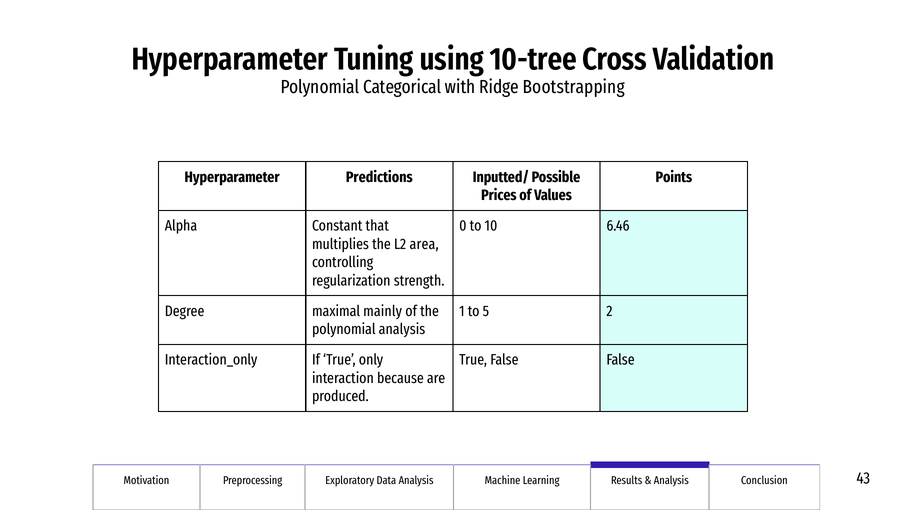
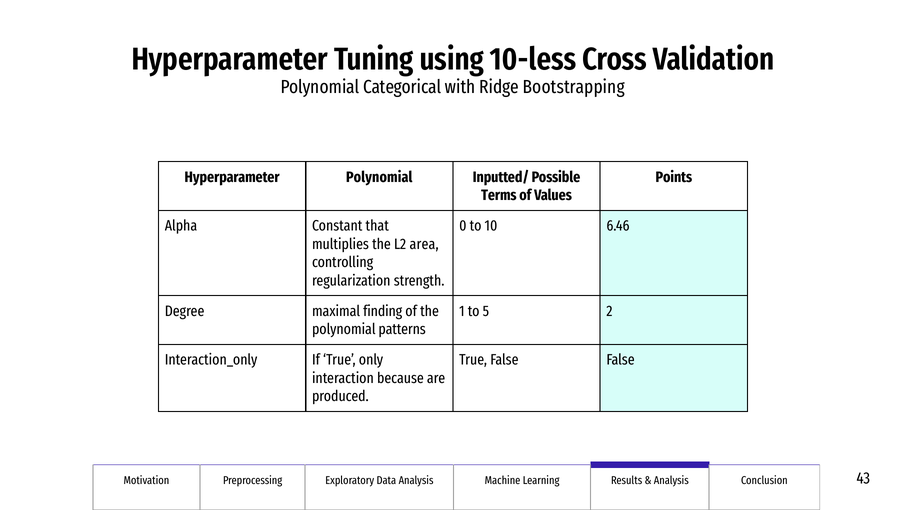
10-tree: 10-tree -> 10-less
Hyperparameter Predictions: Predictions -> Polynomial
Prices: Prices -> Terms
mainly: mainly -> finding
polynomial analysis: analysis -> patterns
